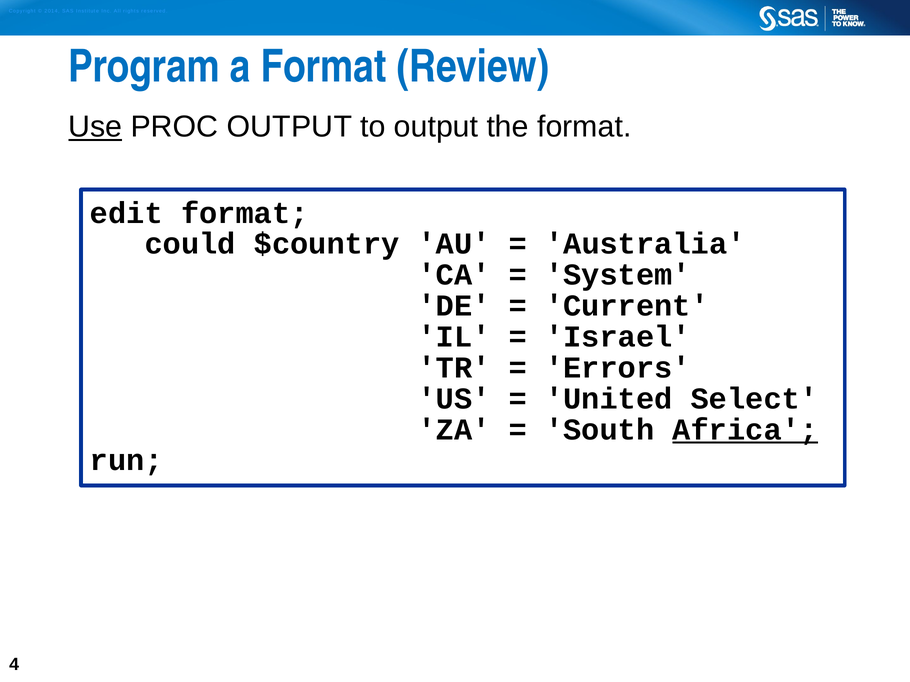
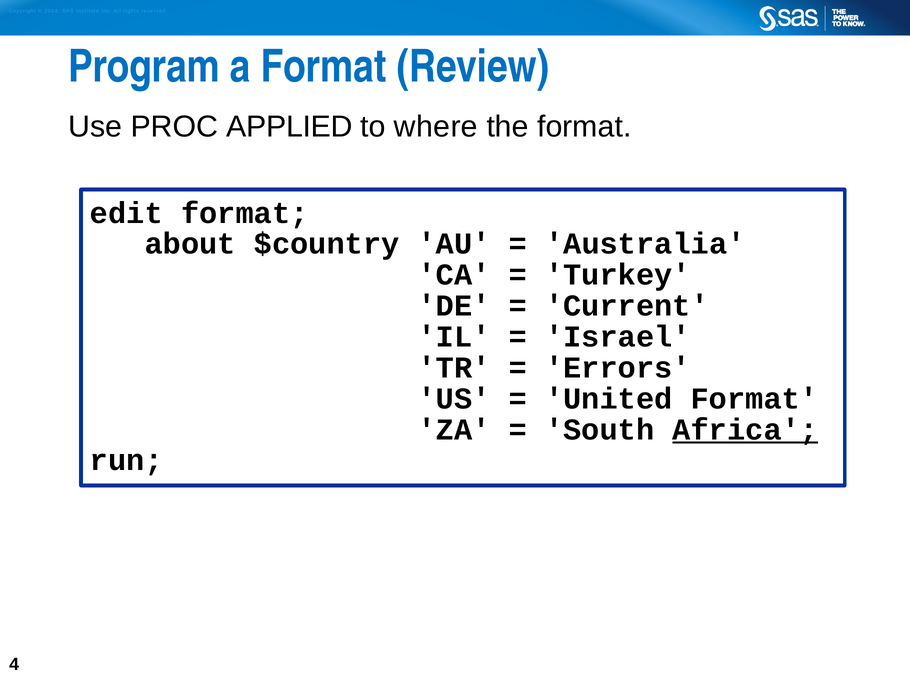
Use underline: present -> none
PROC OUTPUT: OUTPUT -> APPLIED
to output: output -> where
could: could -> about
System: System -> Turkey
United Select: Select -> Format
